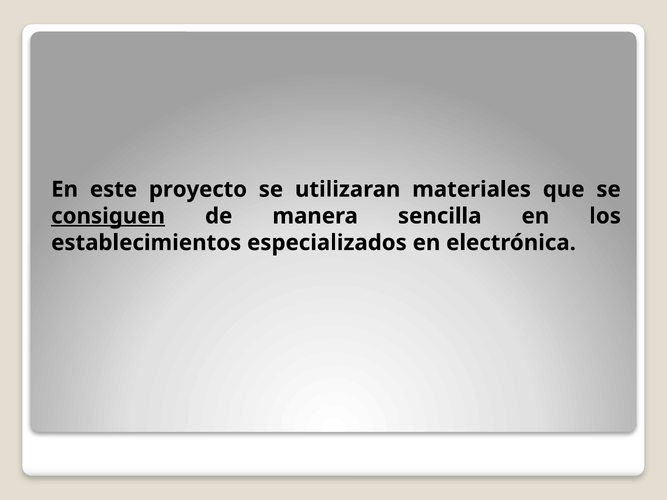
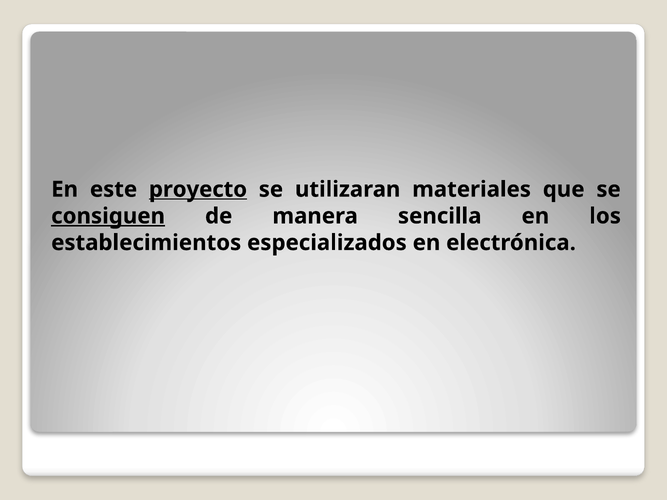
proyecto underline: none -> present
